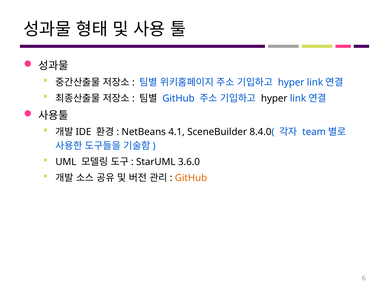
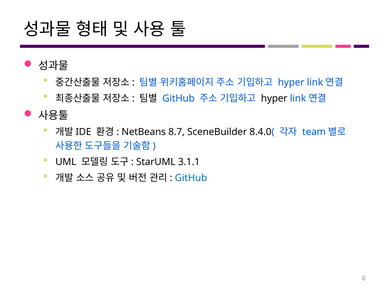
4.1: 4.1 -> 8.7
3.6.0: 3.6.0 -> 3.1.1
GitHub at (191, 178) colour: orange -> blue
